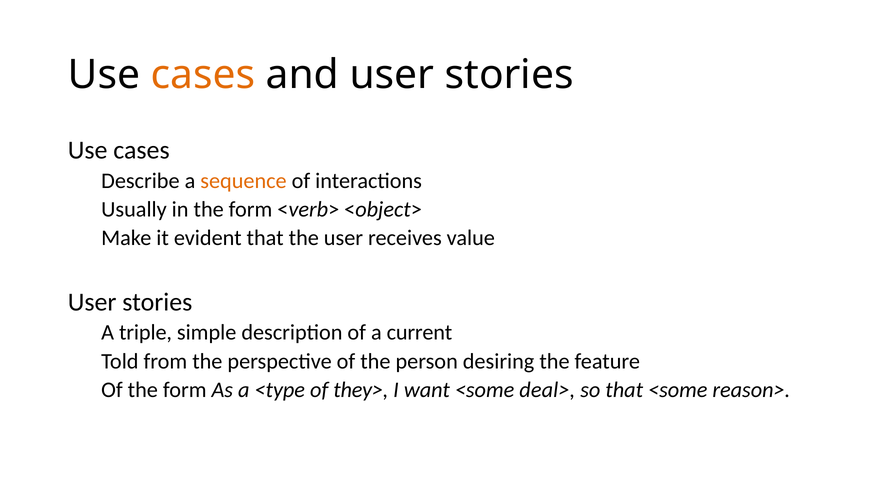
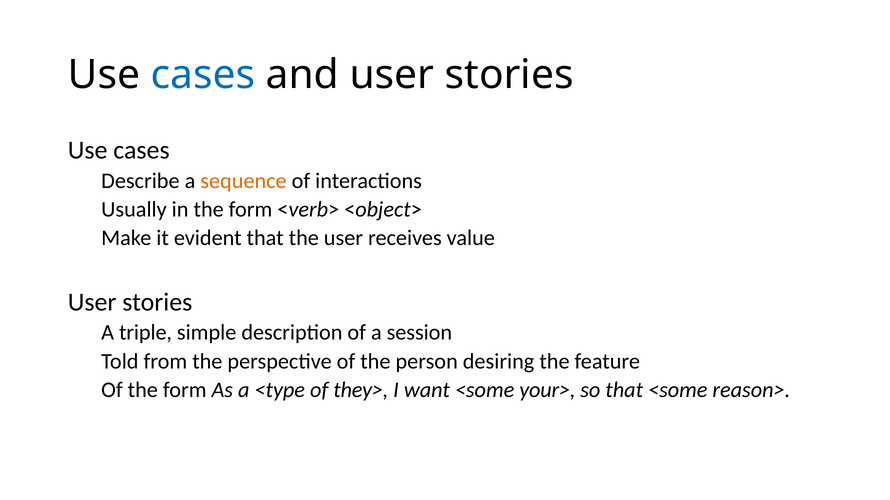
cases at (203, 75) colour: orange -> blue
current: current -> session
deal>: deal> -> your>
